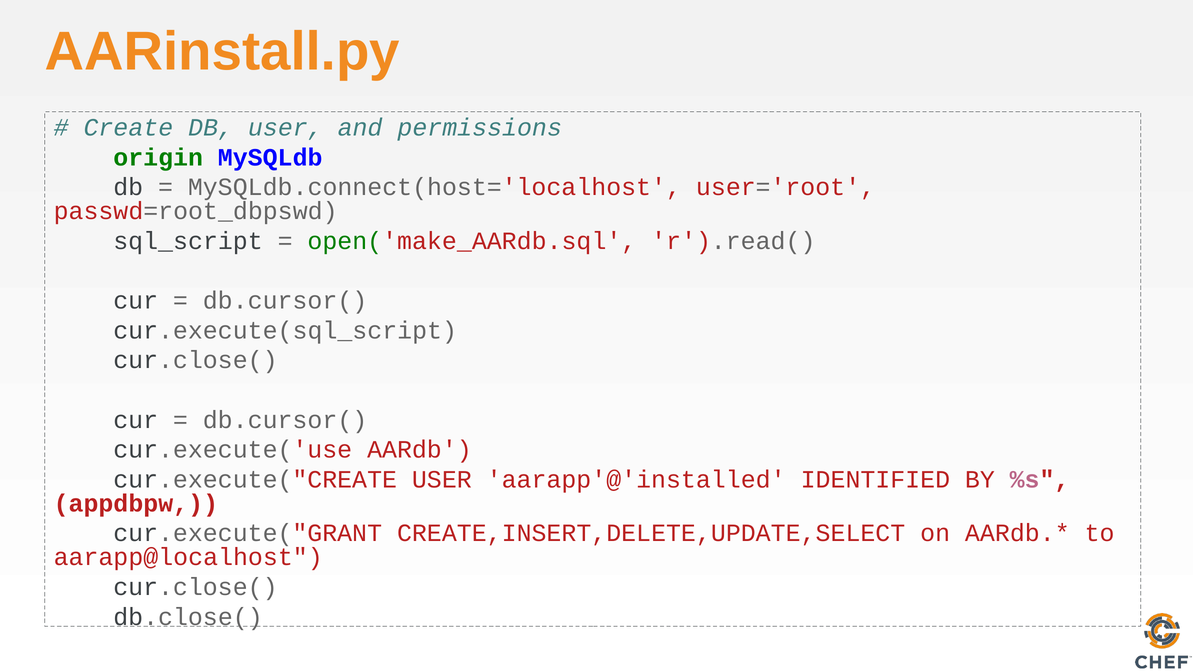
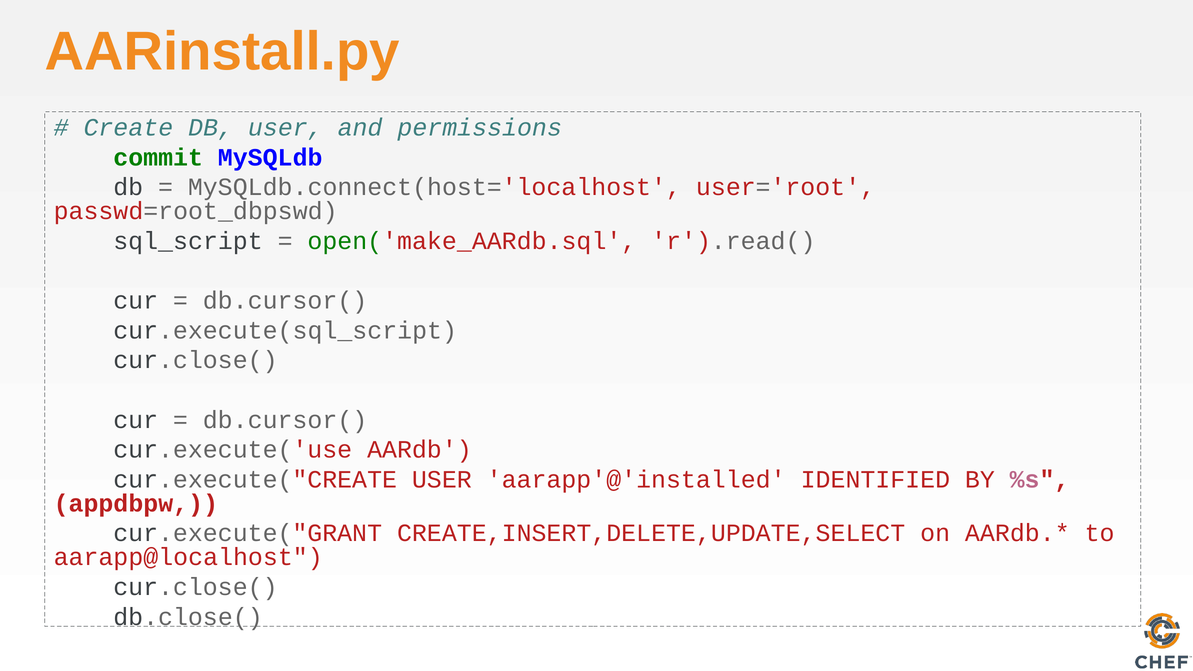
origin: origin -> commit
